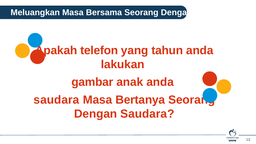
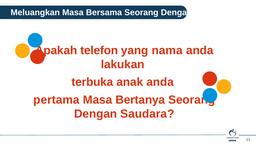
tahun: tahun -> nama
gambar: gambar -> terbuka
saudara at (56, 100): saudara -> pertama
